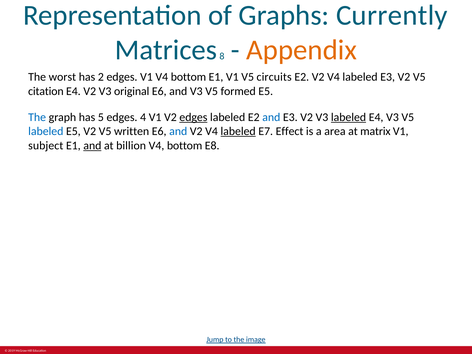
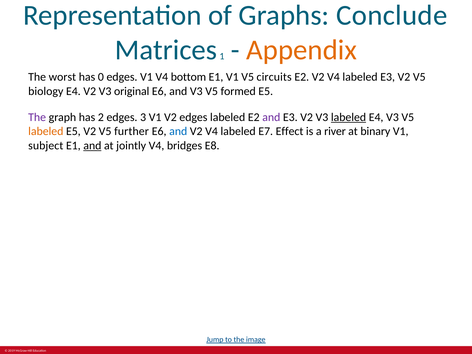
Currently: Currently -> Conclude
8: 8 -> 1
2: 2 -> 0
citation: citation -> biology
The at (37, 117) colour: blue -> purple
5: 5 -> 2
4: 4 -> 3
edges at (193, 117) underline: present -> none
and at (271, 117) colour: blue -> purple
labeled at (46, 131) colour: blue -> orange
written: written -> further
labeled at (238, 131) underline: present -> none
area: area -> river
matrix: matrix -> binary
billion: billion -> jointly
bottom at (185, 146): bottom -> bridges
